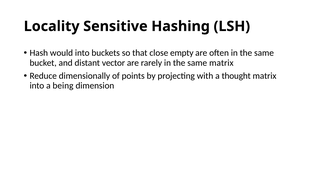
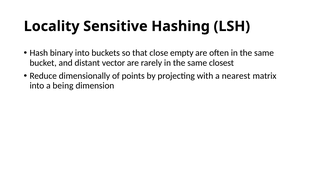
would: would -> binary
same matrix: matrix -> closest
thought: thought -> nearest
